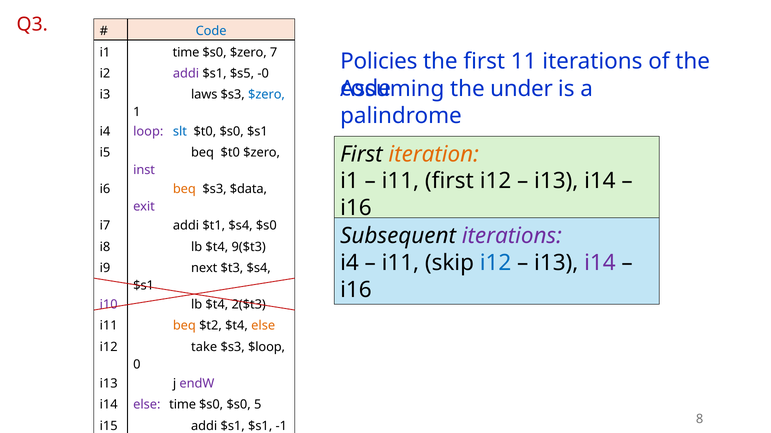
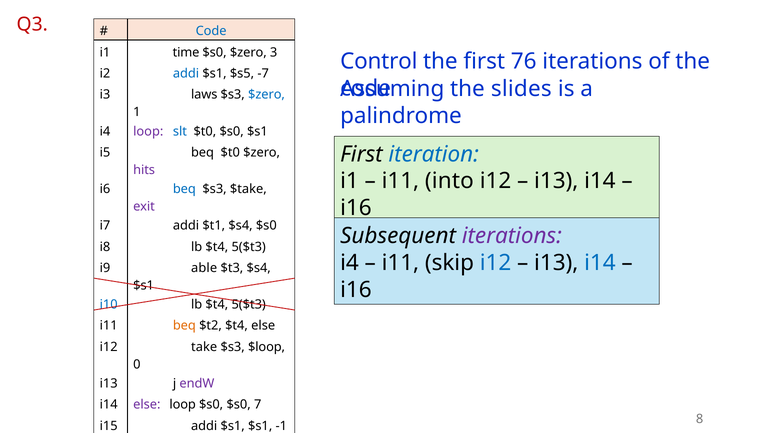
7: 7 -> 3
Policies: Policies -> Control
11: 11 -> 76
addi at (186, 74) colour: purple -> blue
-0: -0 -> -7
under: under -> slides
iteration colour: orange -> blue
inst: inst -> hits
i11 first: first -> into
beq at (184, 189) colour: orange -> blue
$data: $data -> $take
i8 lb $t4 9($t3: 9($t3 -> 5($t3
i14 at (600, 263) colour: purple -> blue
next: next -> able
i10 colour: purple -> blue
2($t3 at (249, 305): 2($t3 -> 5($t3
else at (263, 326) colour: orange -> black
else time: time -> loop
5: 5 -> 7
